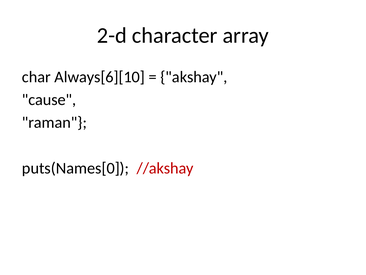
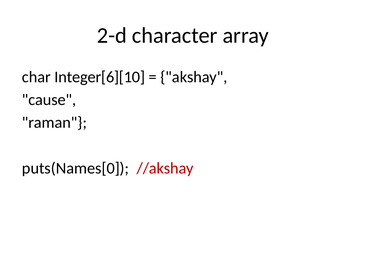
Always[6][10: Always[6][10 -> Integer[6][10
